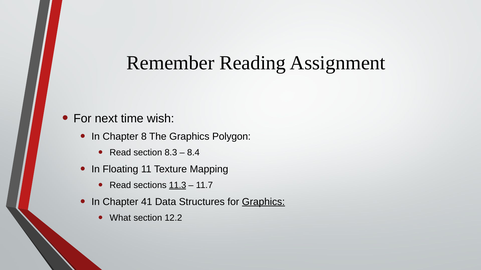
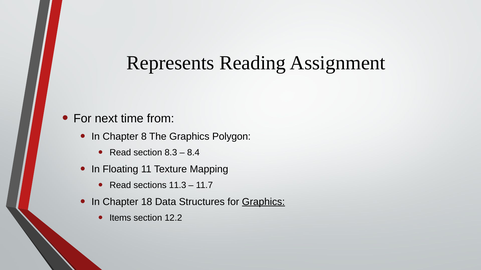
Remember: Remember -> Represents
wish: wish -> from
11.3 underline: present -> none
41: 41 -> 18
What: What -> Items
